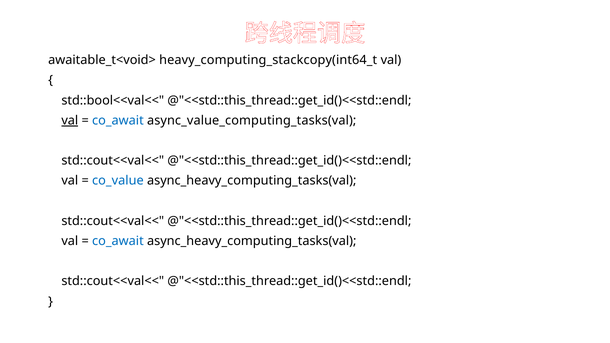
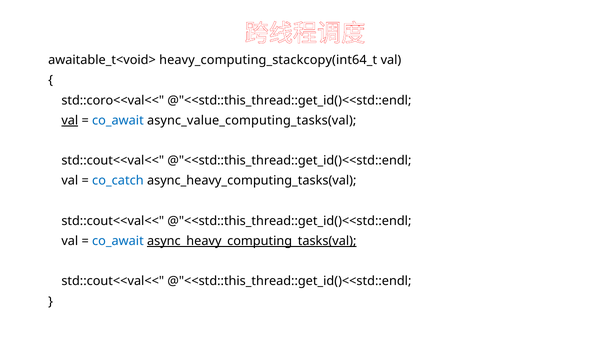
std::bool<<val<<: std::bool<<val<< -> std::coro<<val<<
co_value: co_value -> co_catch
async_heavy_computing_tasks(val at (252, 241) underline: none -> present
